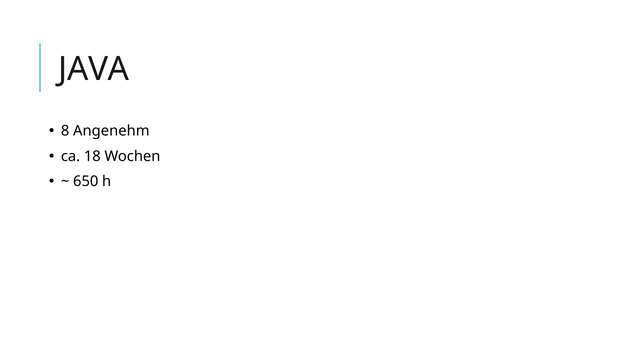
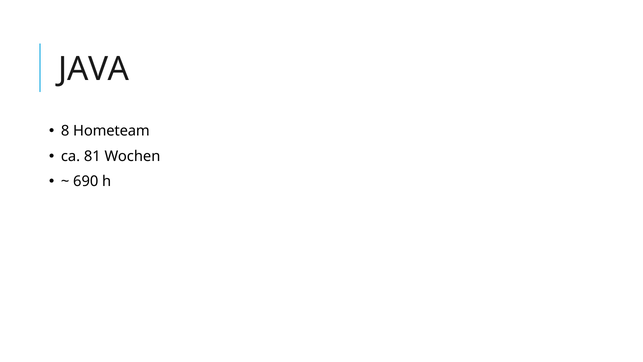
Angenehm: Angenehm -> Hometeam
18: 18 -> 81
650: 650 -> 690
